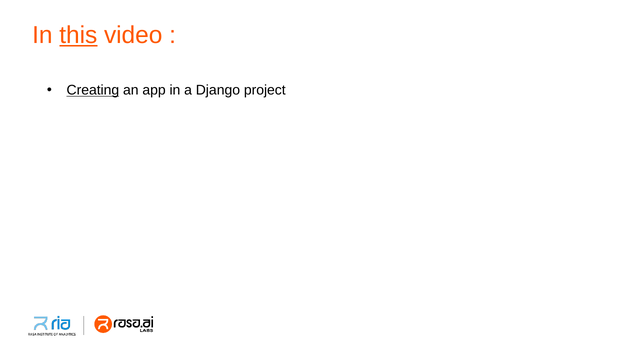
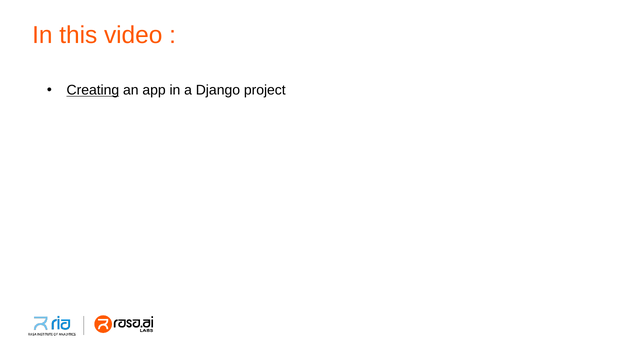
this underline: present -> none
